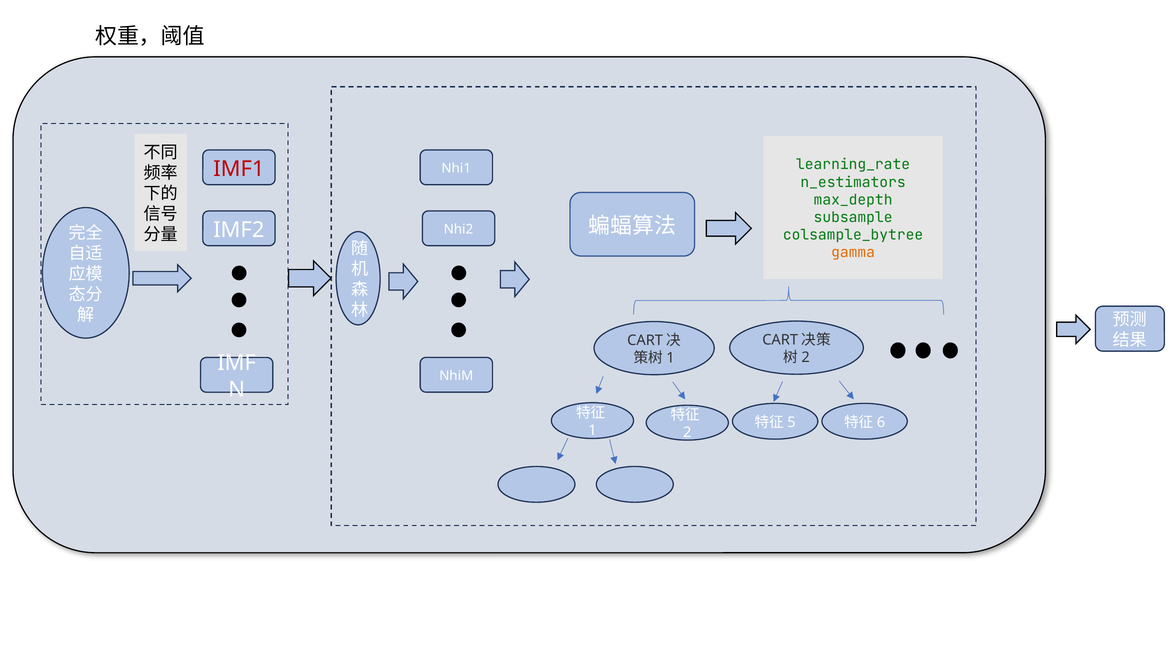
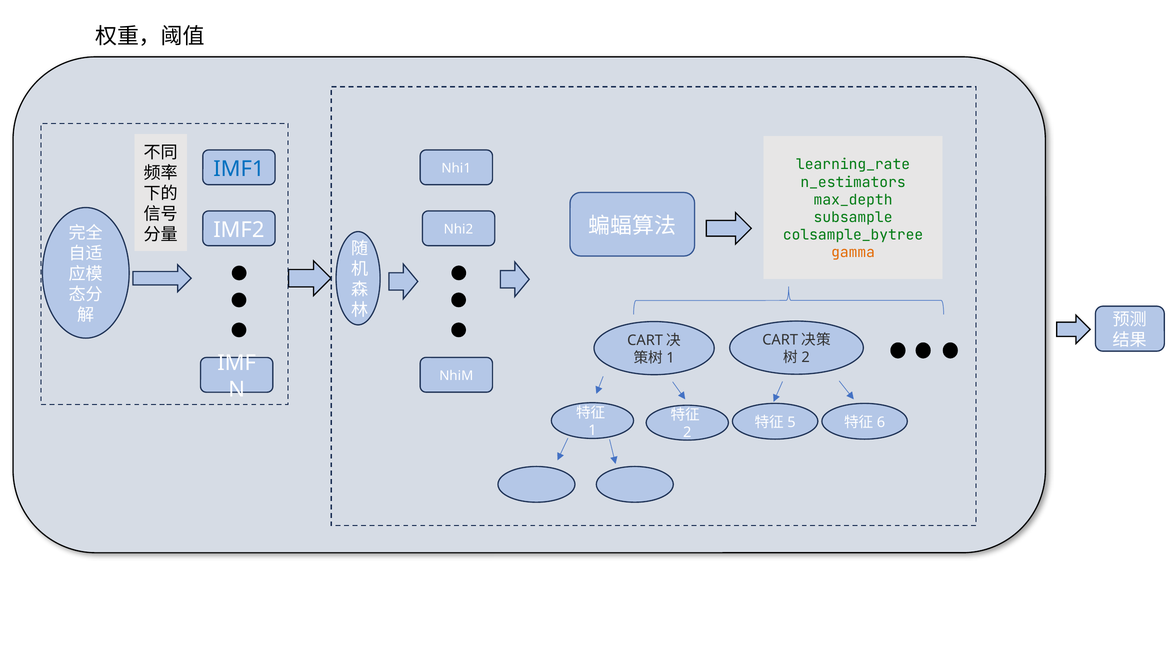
IMF1 colour: red -> blue
